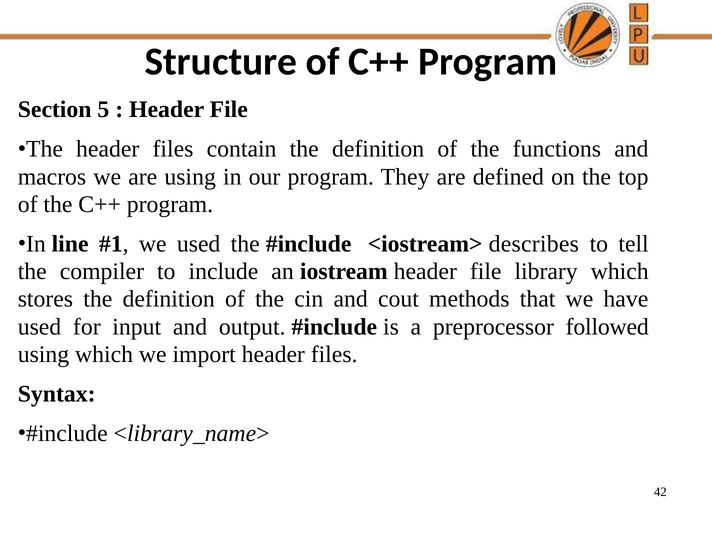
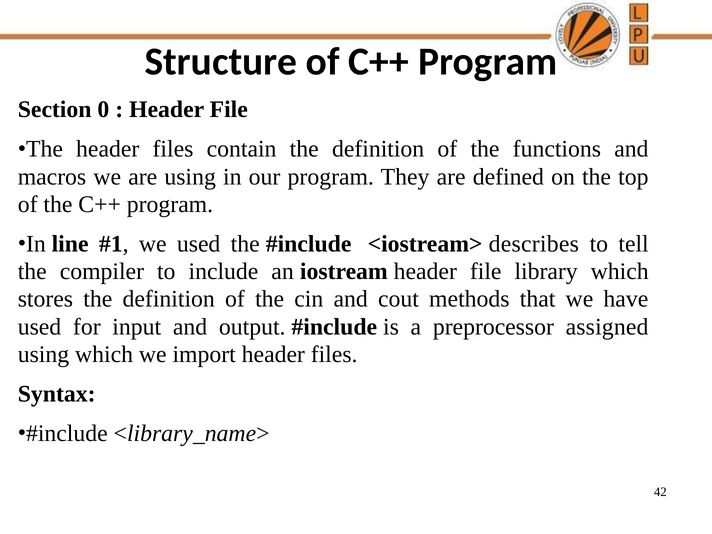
5: 5 -> 0
followed: followed -> assigned
